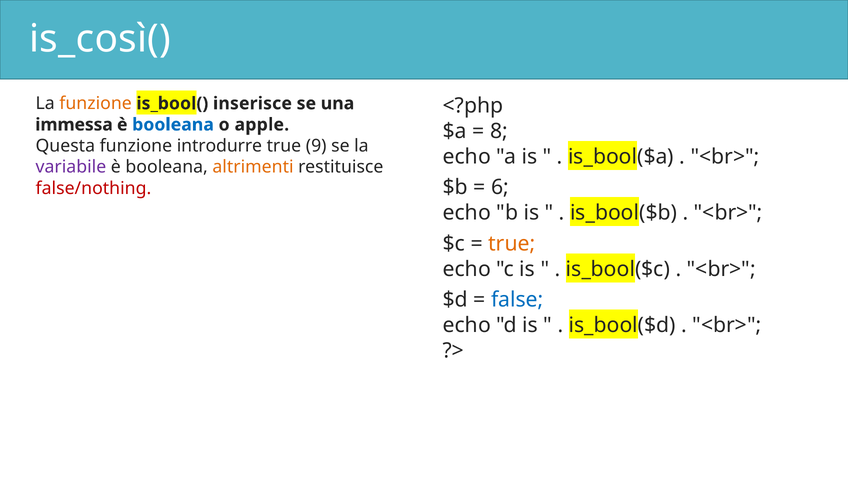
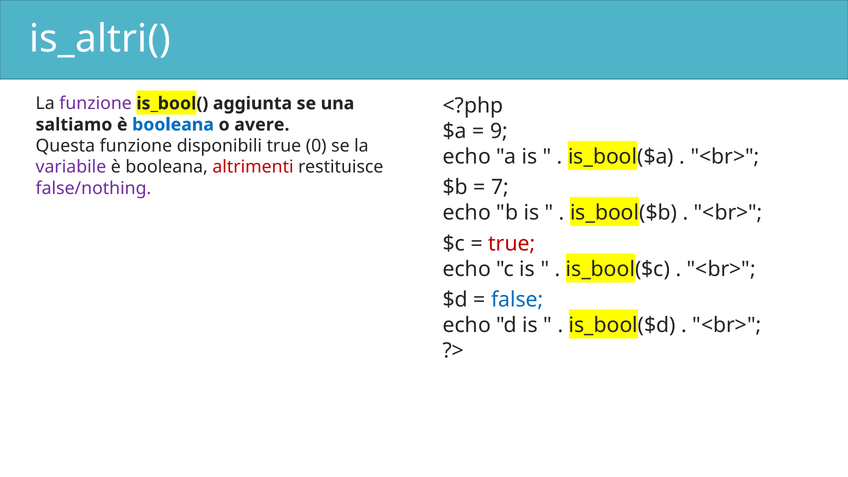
is_così(: is_così( -> is_altri(
funzione at (96, 103) colour: orange -> purple
inserisce: inserisce -> aggiunta
immessa: immessa -> saltiamo
apple: apple -> avere
8: 8 -> 9
introdurre: introdurre -> disponibili
9: 9 -> 0
altrimenti colour: orange -> red
6: 6 -> 7
false/nothing colour: red -> purple
true at (512, 244) colour: orange -> red
